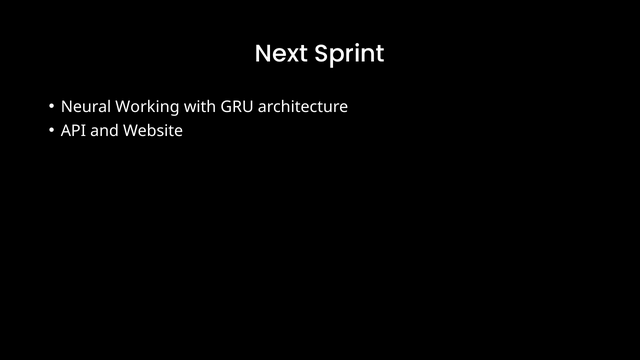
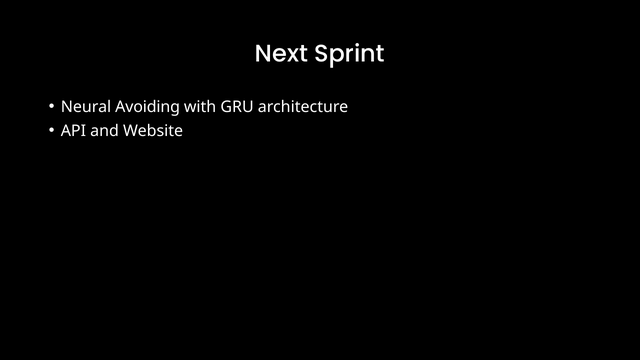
Working: Working -> Avoiding
